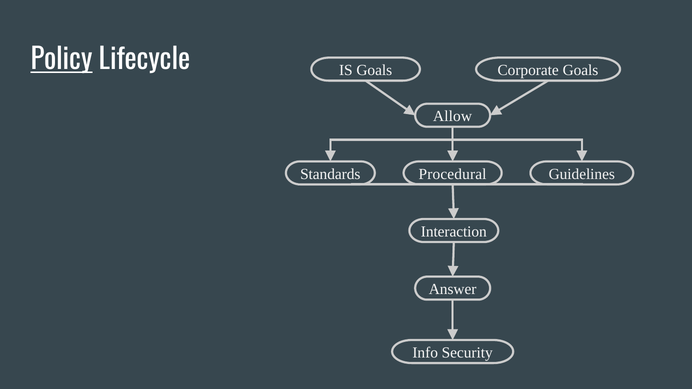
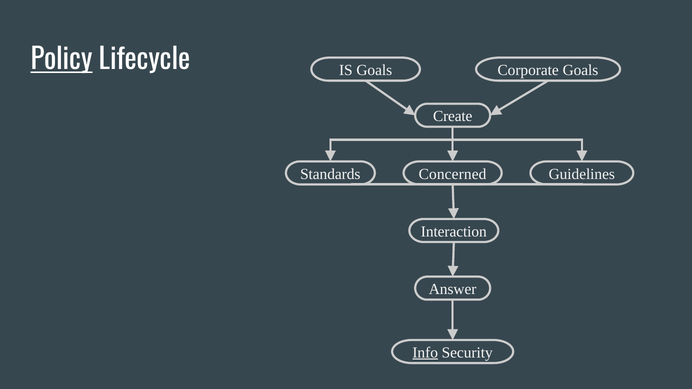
Allow: Allow -> Create
Procedural: Procedural -> Concerned
Info underline: none -> present
